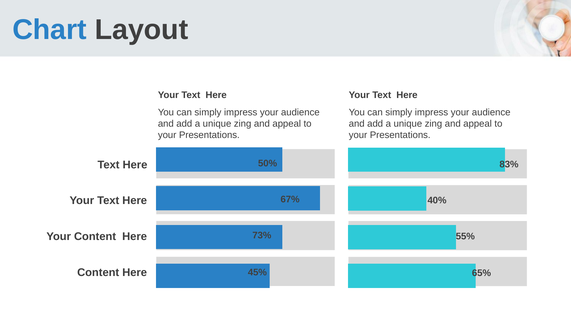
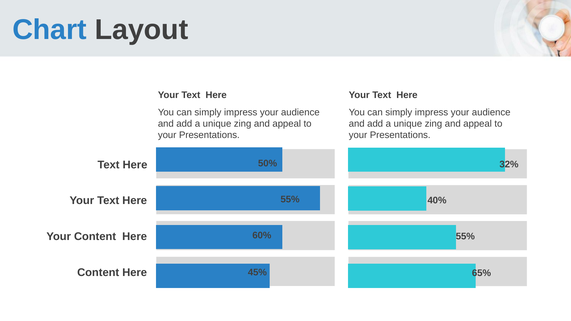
83%: 83% -> 32%
67% at (290, 200): 67% -> 55%
73%: 73% -> 60%
